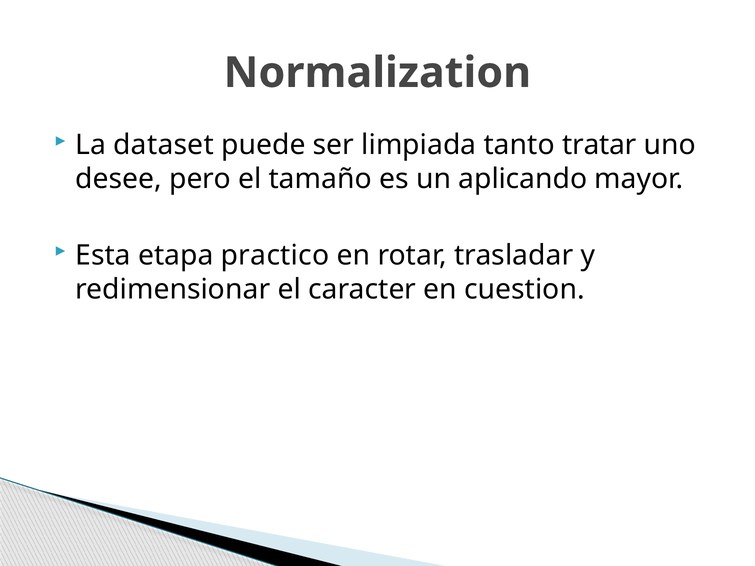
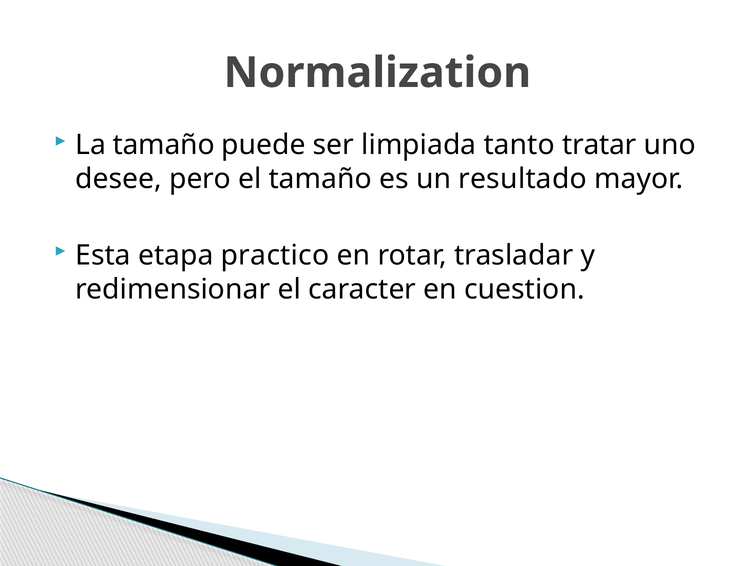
La dataset: dataset -> tamaño
aplicando: aplicando -> resultado
